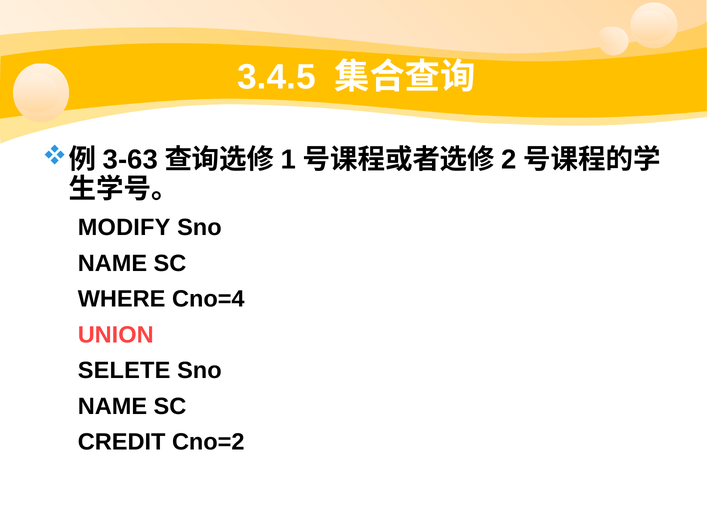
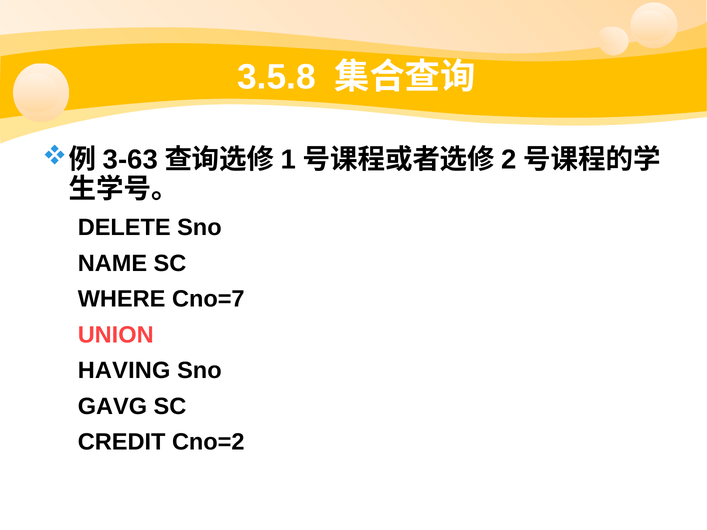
3.4.5: 3.4.5 -> 3.5.8
MODIFY: MODIFY -> DELETE
Cno=4: Cno=4 -> Cno=7
SELETE: SELETE -> HAVING
NAME at (112, 407): NAME -> GAVG
